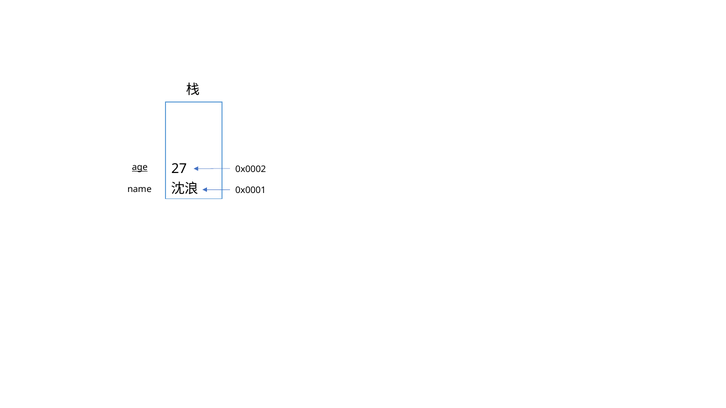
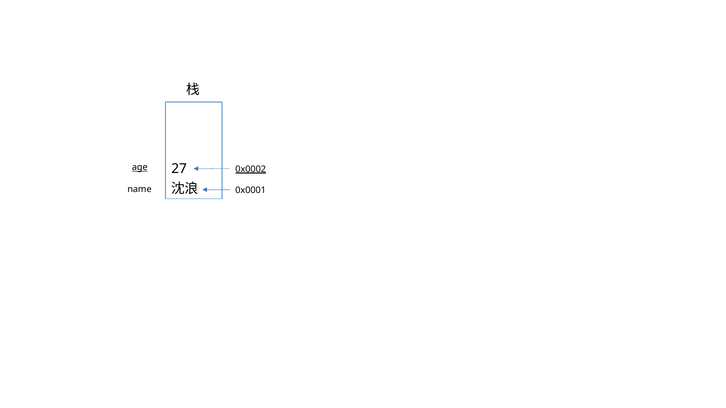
0x0002 underline: none -> present
